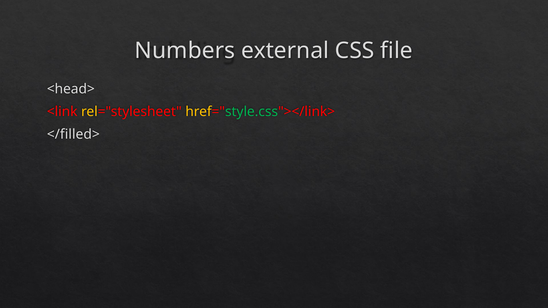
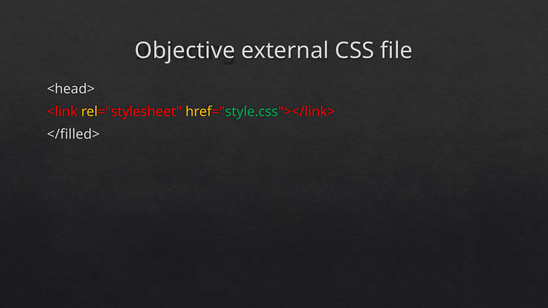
Numbers: Numbers -> Objective
